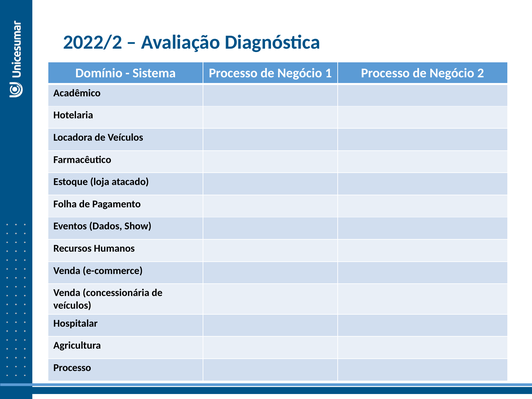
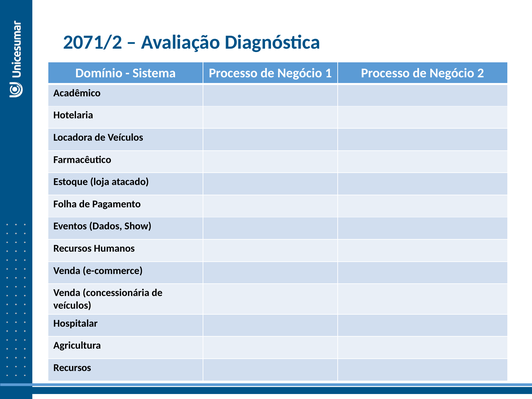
2022/2: 2022/2 -> 2071/2
Processo at (72, 368): Processo -> Recursos
